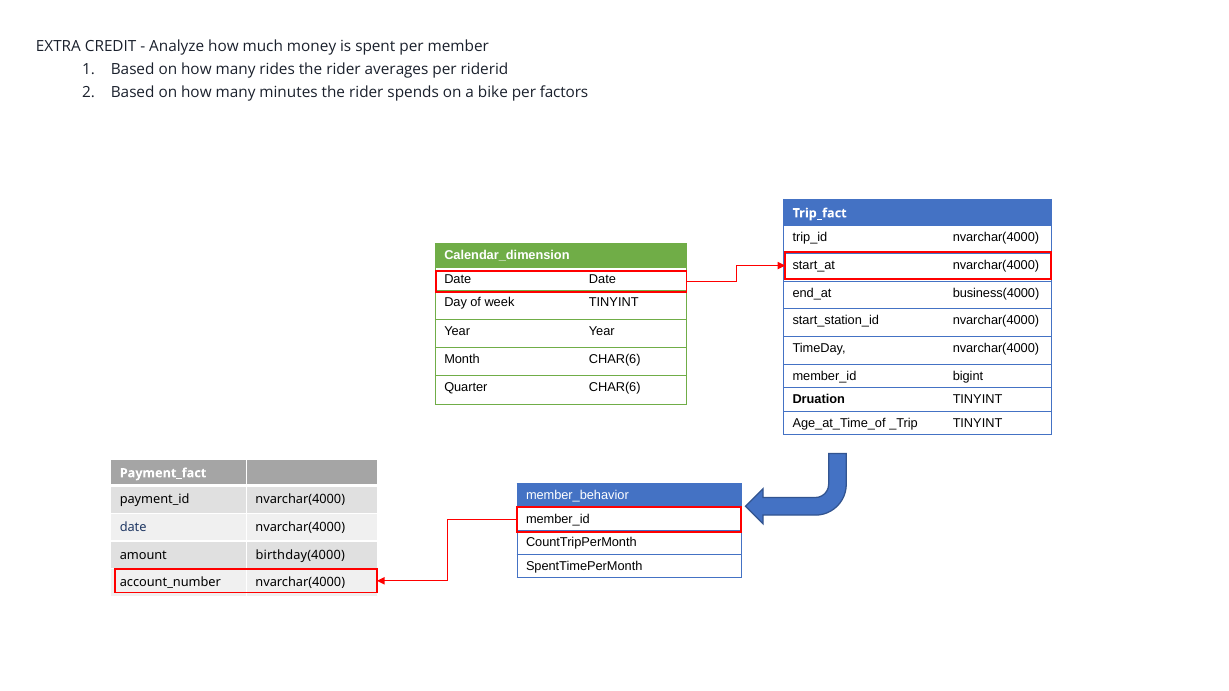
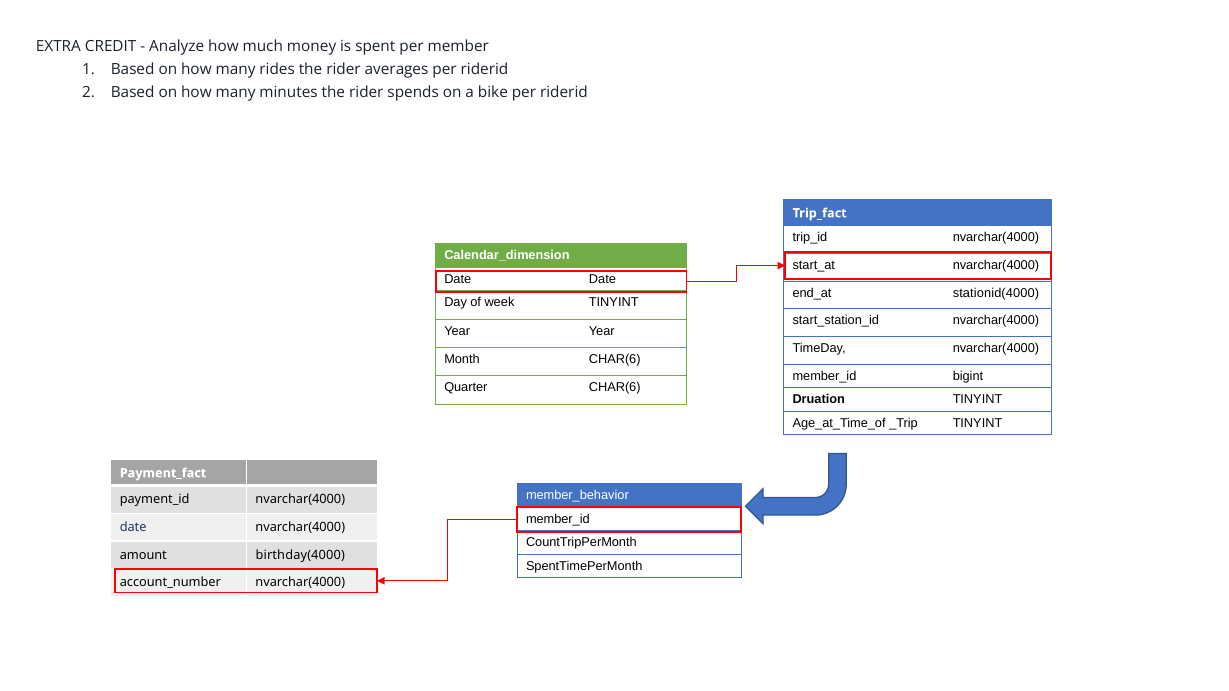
bike per factors: factors -> riderid
business(4000: business(4000 -> stationid(4000
